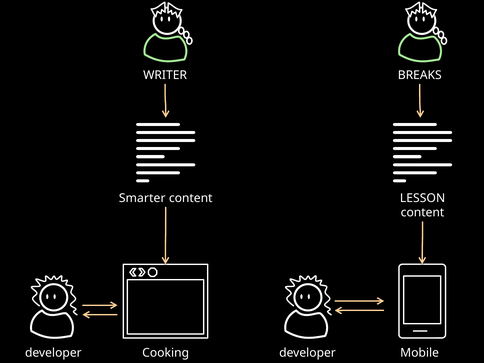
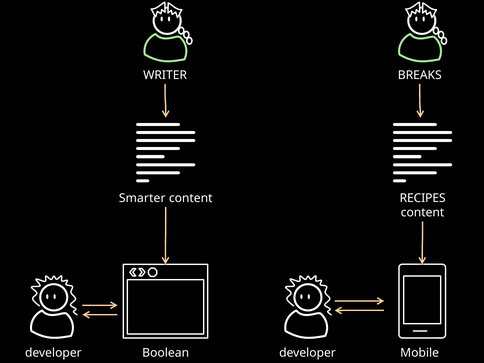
LESSON: LESSON -> RECIPES
Cooking: Cooking -> Boolean
